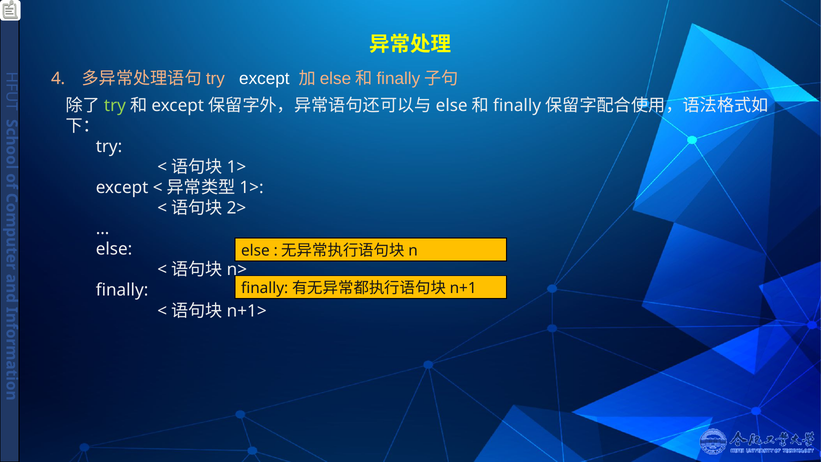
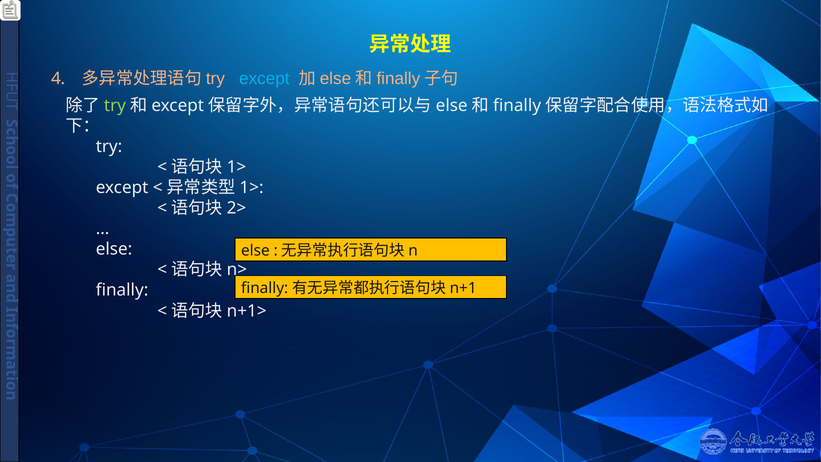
except at (264, 78) colour: white -> light blue
